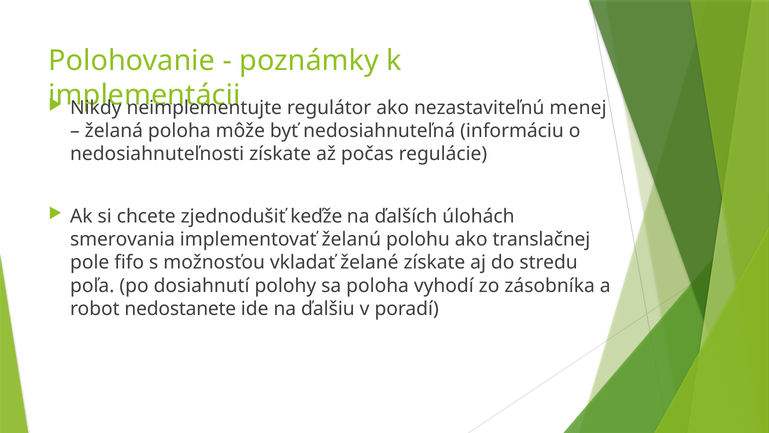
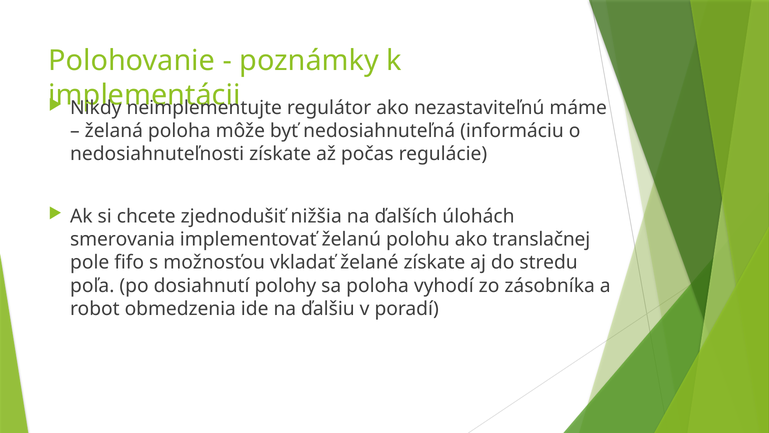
menej: menej -> máme
keďže: keďže -> nižšia
nedostanete: nedostanete -> obmedzenia
